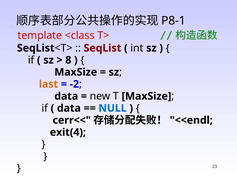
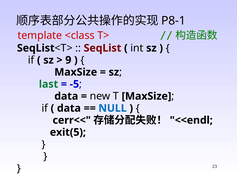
8: 8 -> 9
last colour: orange -> green
-2: -2 -> -5
exit(4: exit(4 -> exit(5
